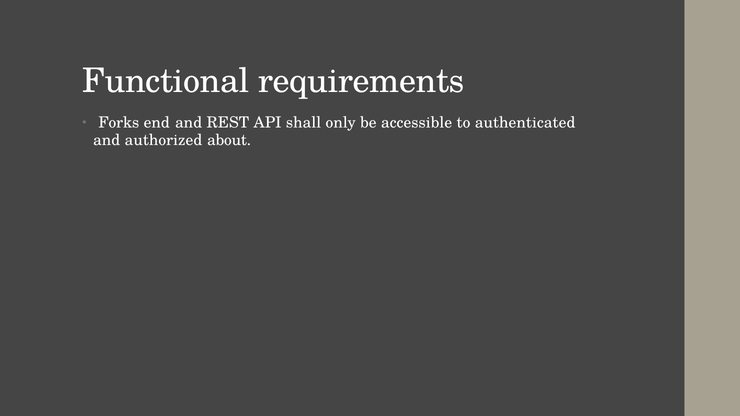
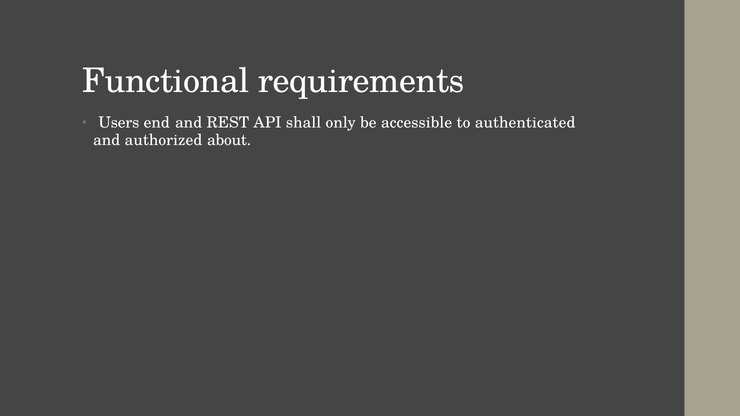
Forks: Forks -> Users
